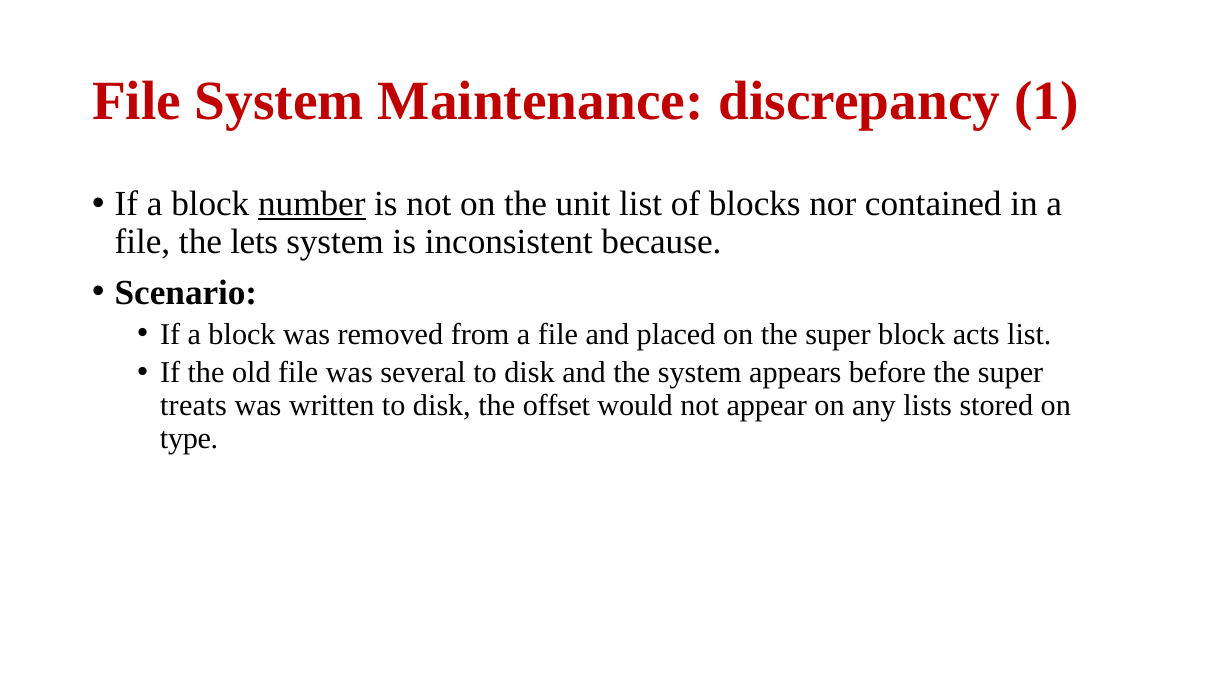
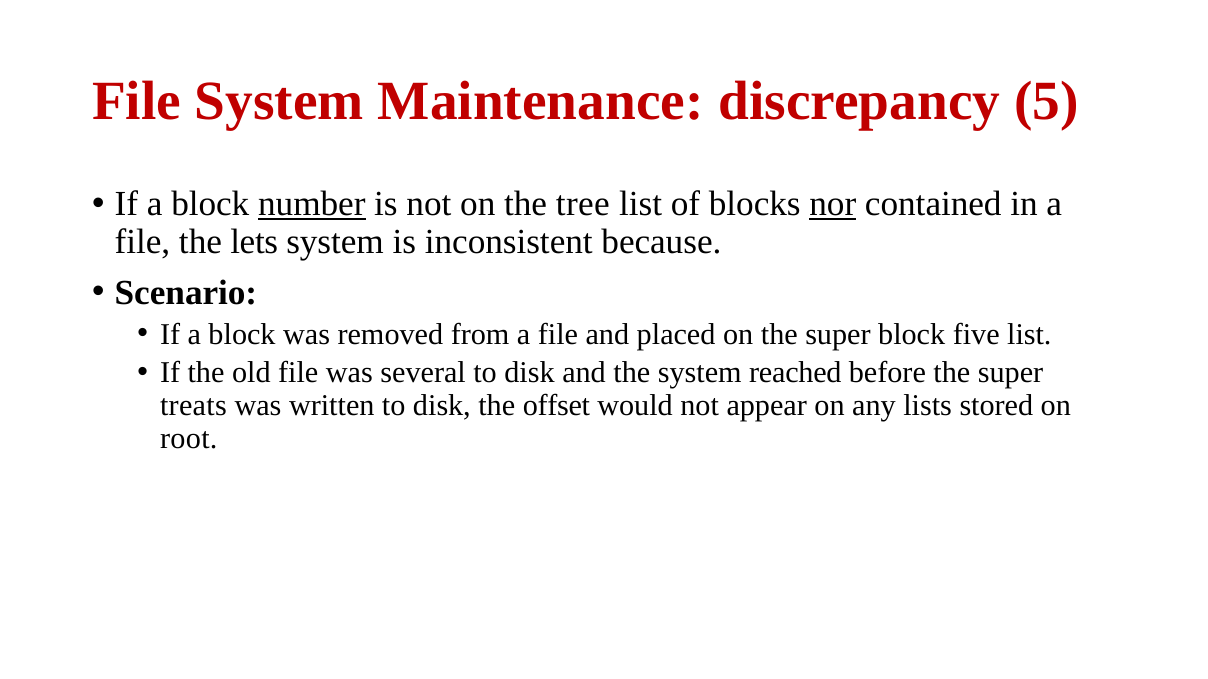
1: 1 -> 5
unit: unit -> tree
nor underline: none -> present
acts: acts -> five
appears: appears -> reached
type: type -> root
